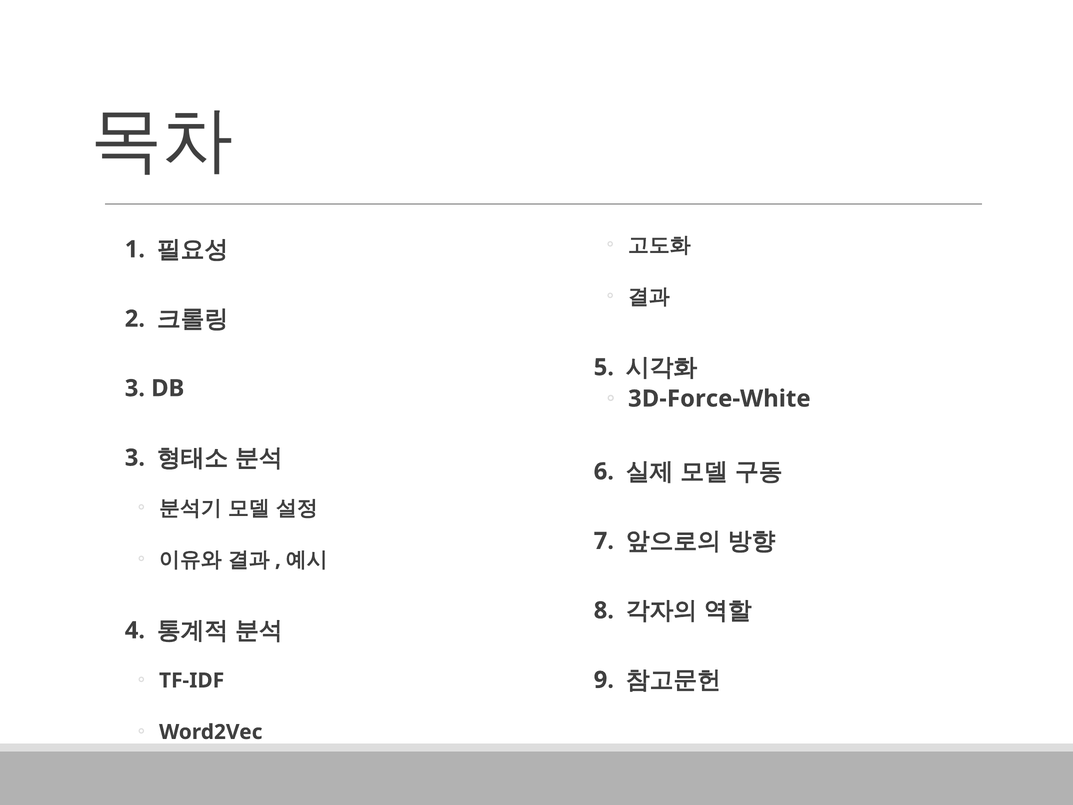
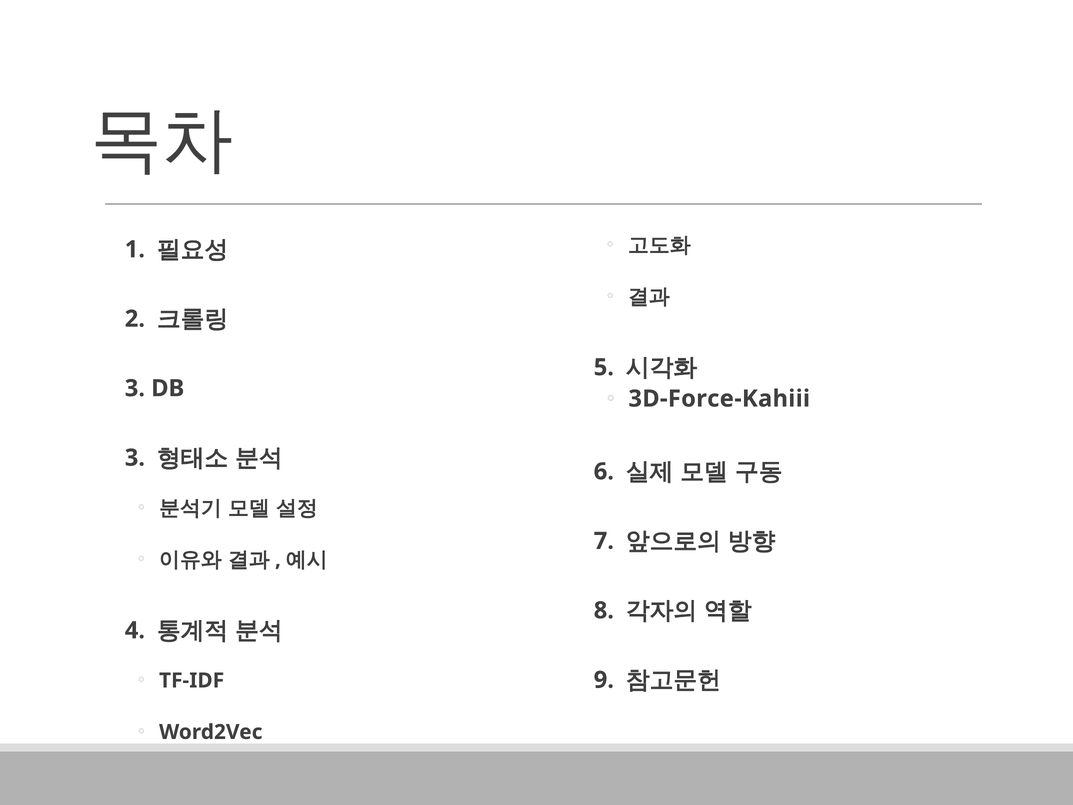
3D-Force-White: 3D-Force-White -> 3D-Force-Kahiii
